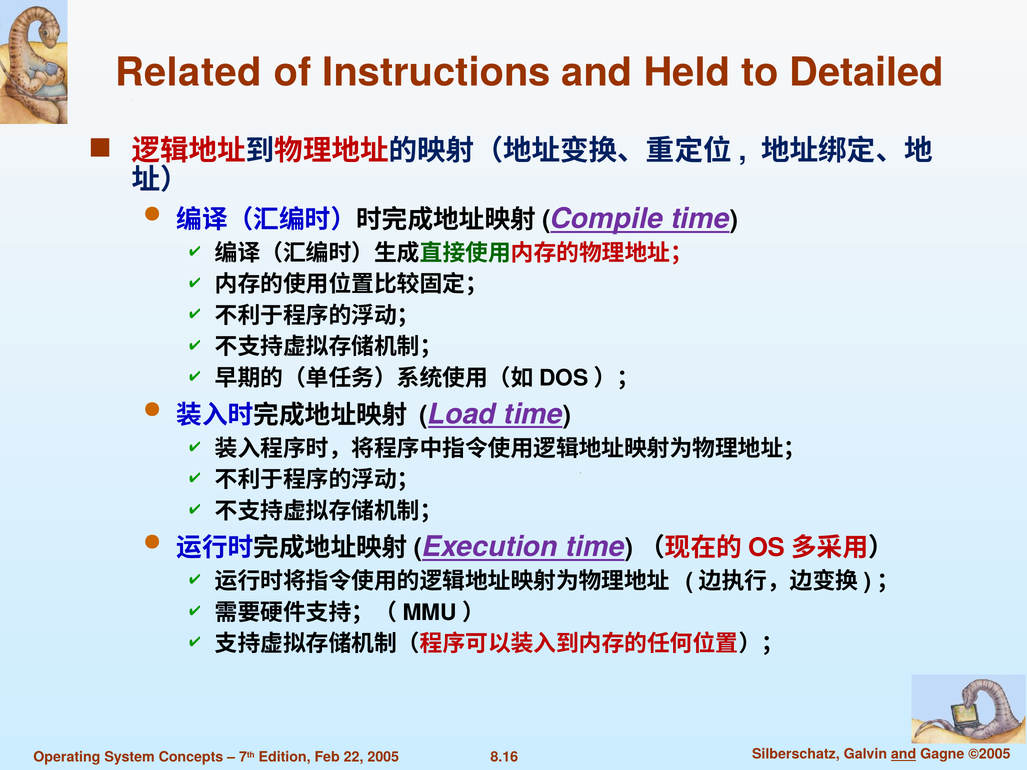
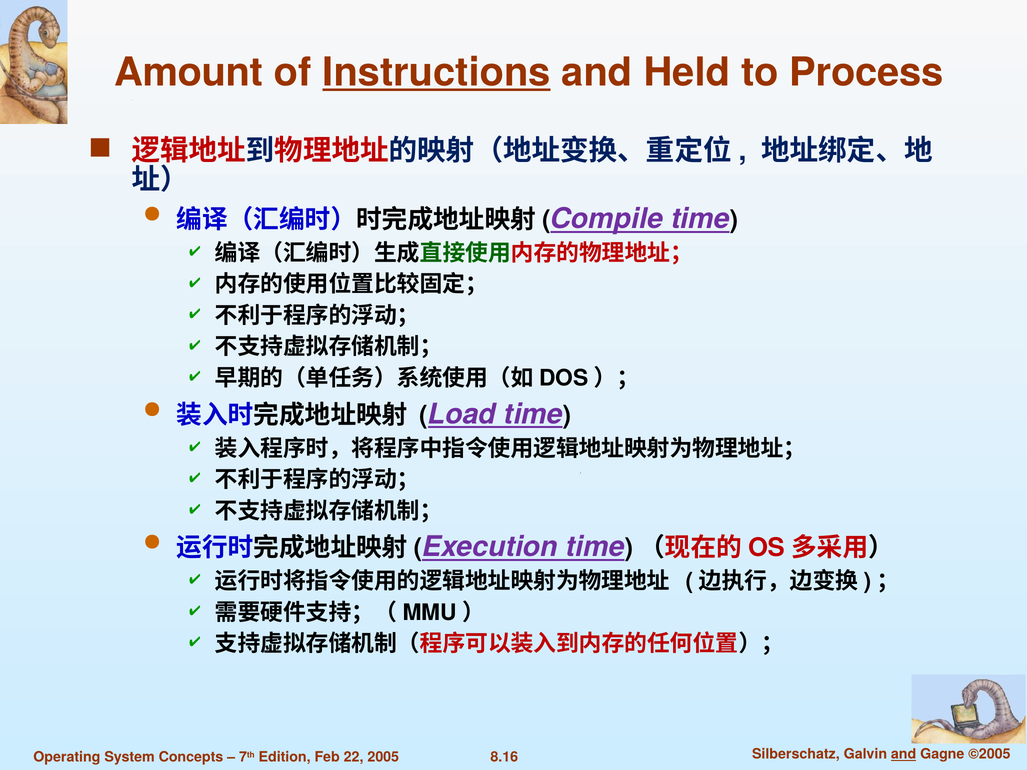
Related: Related -> Amount
Instructions underline: none -> present
Detailed: Detailed -> Process
